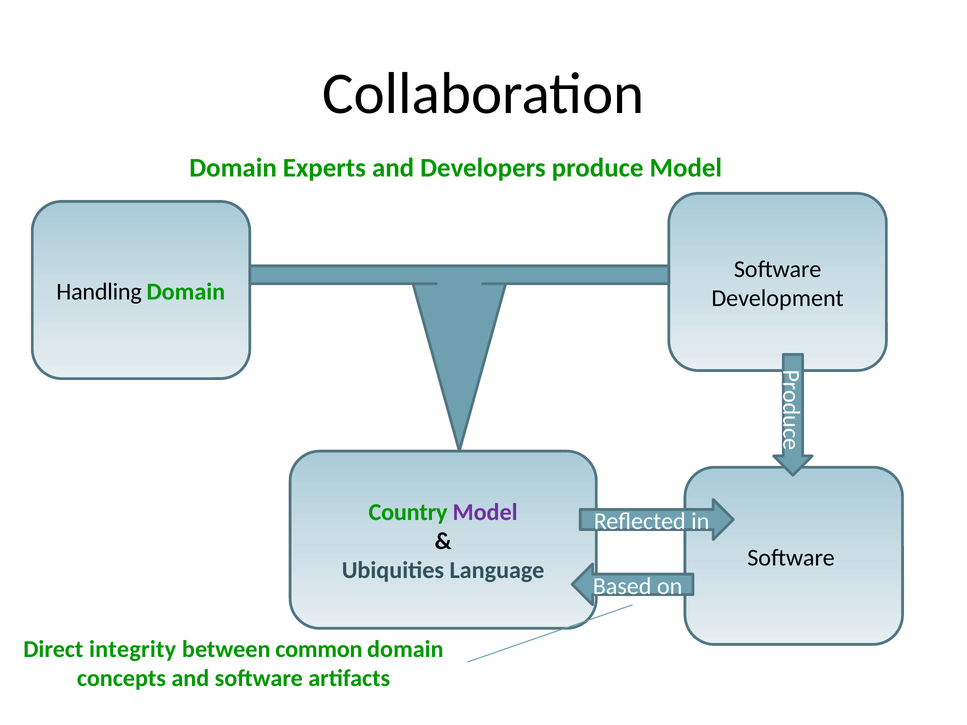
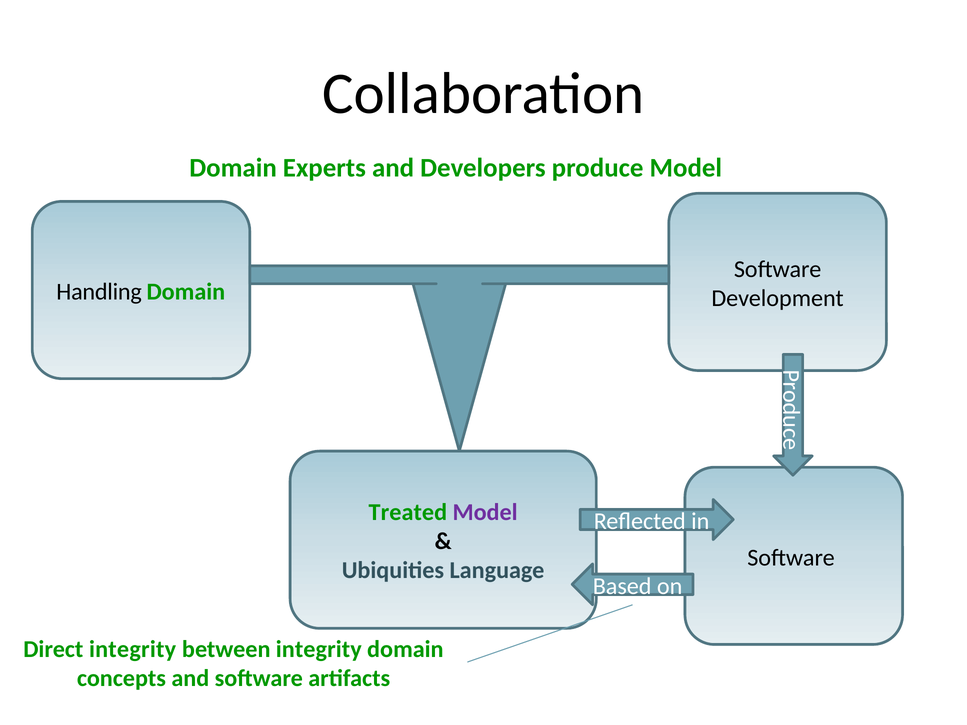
Country: Country -> Treated
between common: common -> integrity
